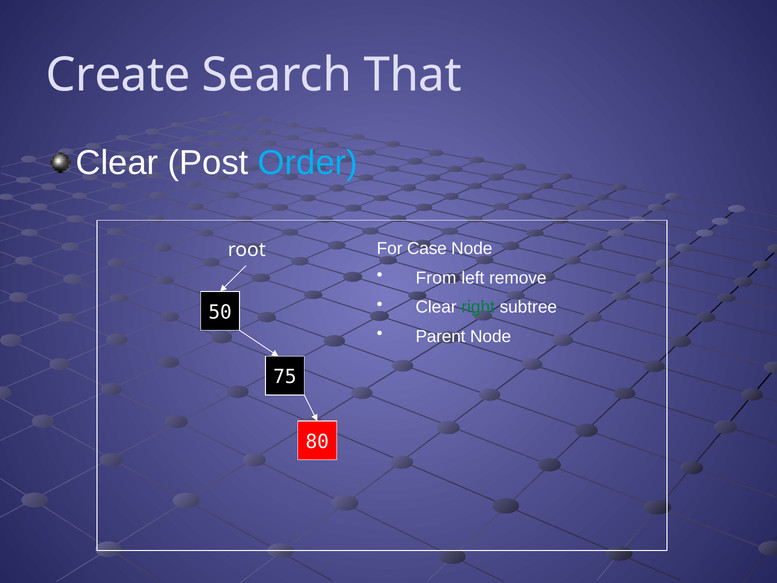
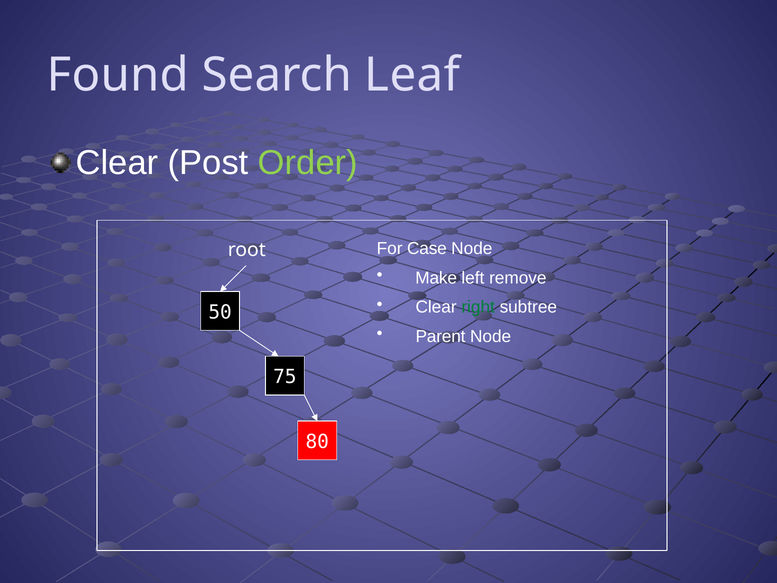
Create: Create -> Found
That: That -> Leaf
Order colour: light blue -> light green
From: From -> Make
